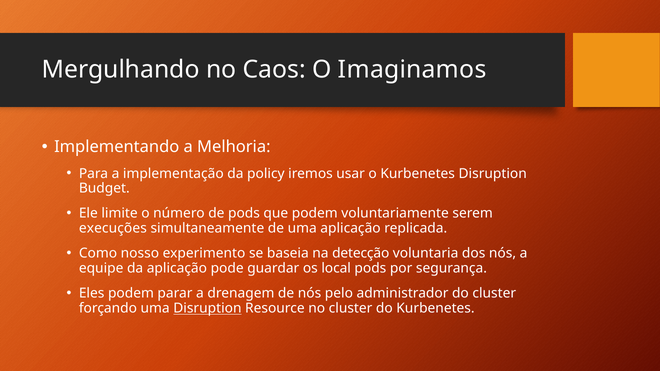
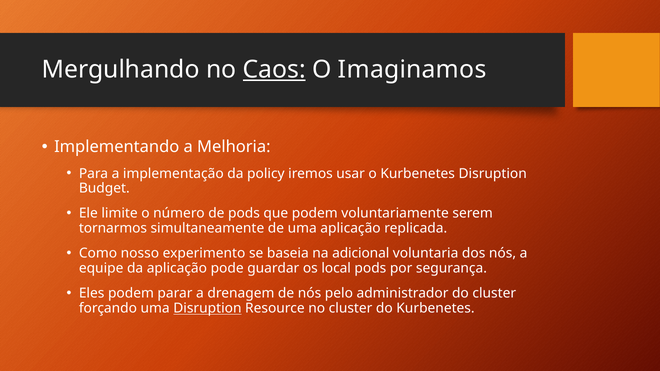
Caos underline: none -> present
execuções: execuções -> tornarmos
detecção: detecção -> adicional
